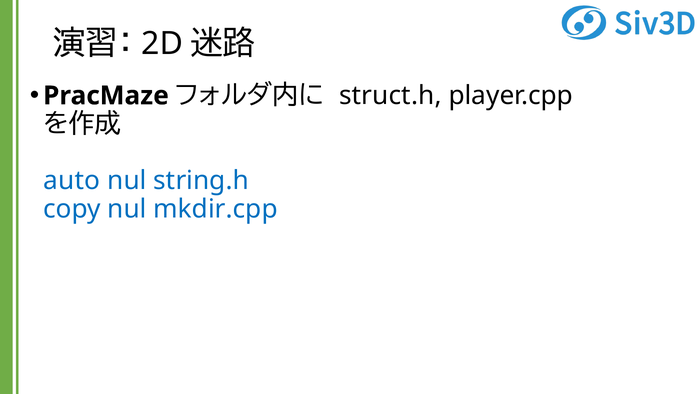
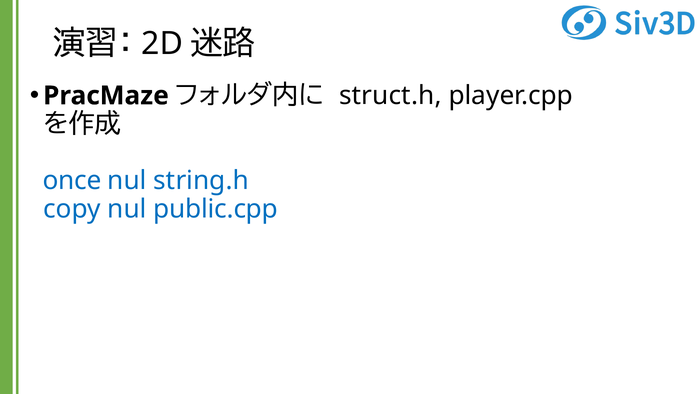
auto: auto -> once
mkdir.cpp: mkdir.cpp -> public.cpp
